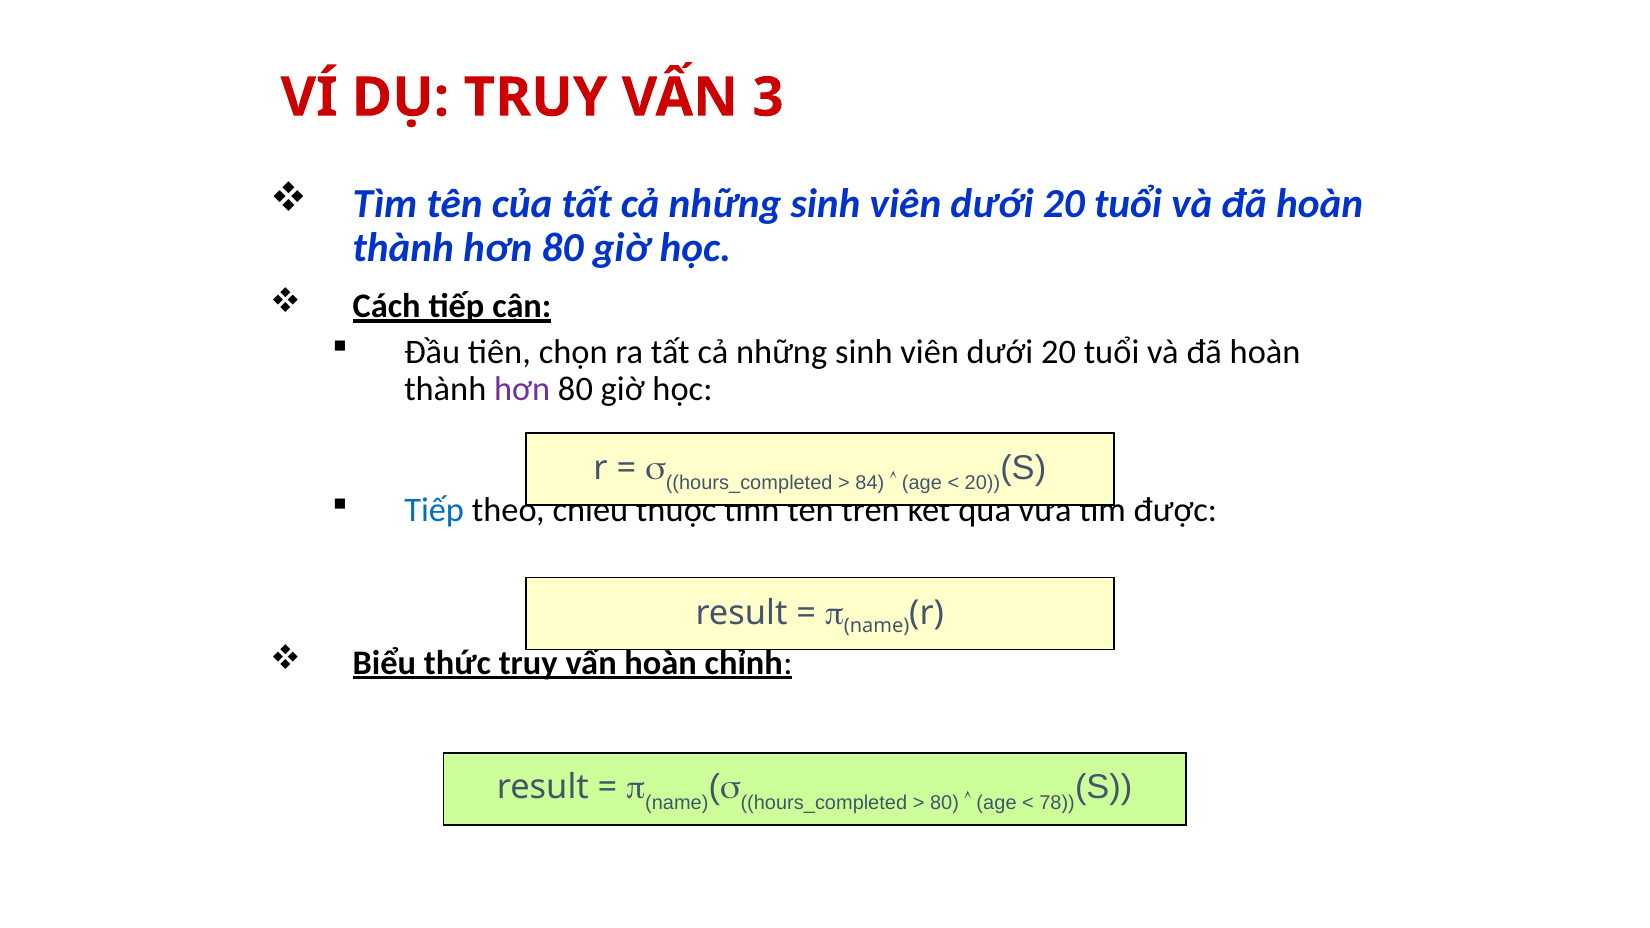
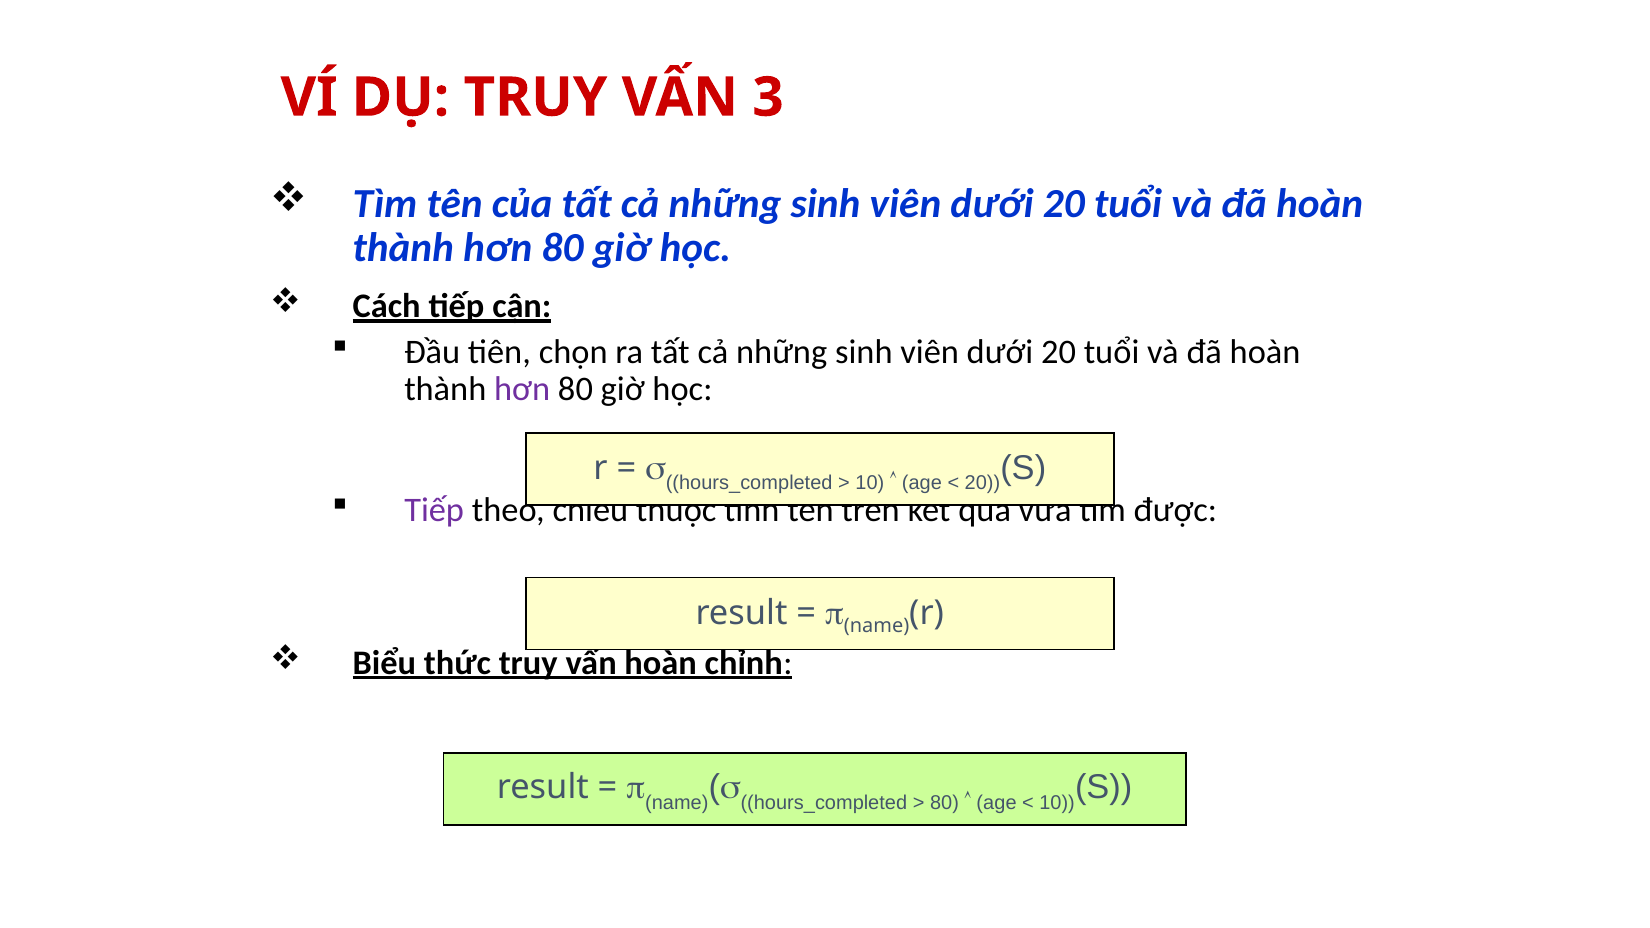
84 at (870, 483): 84 -> 10
Tiếp at (434, 510) colour: blue -> purple
78 at (1057, 803): 78 -> 10
